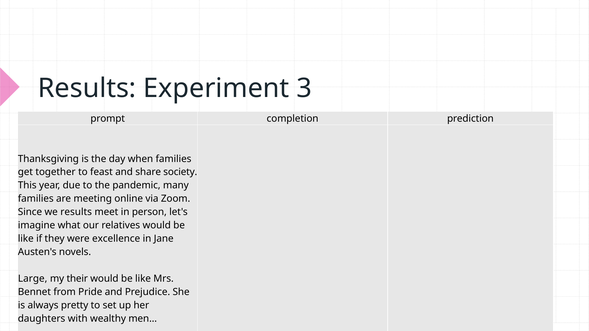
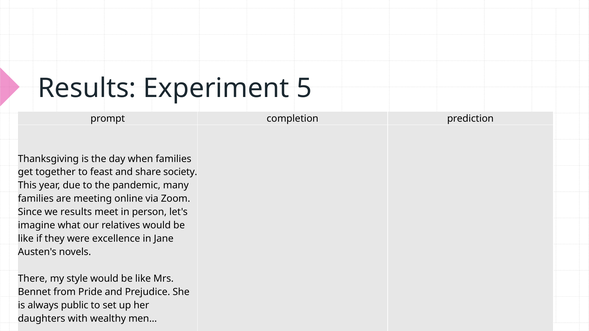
3: 3 -> 5
Large: Large -> There
their: their -> style
pretty: pretty -> public
